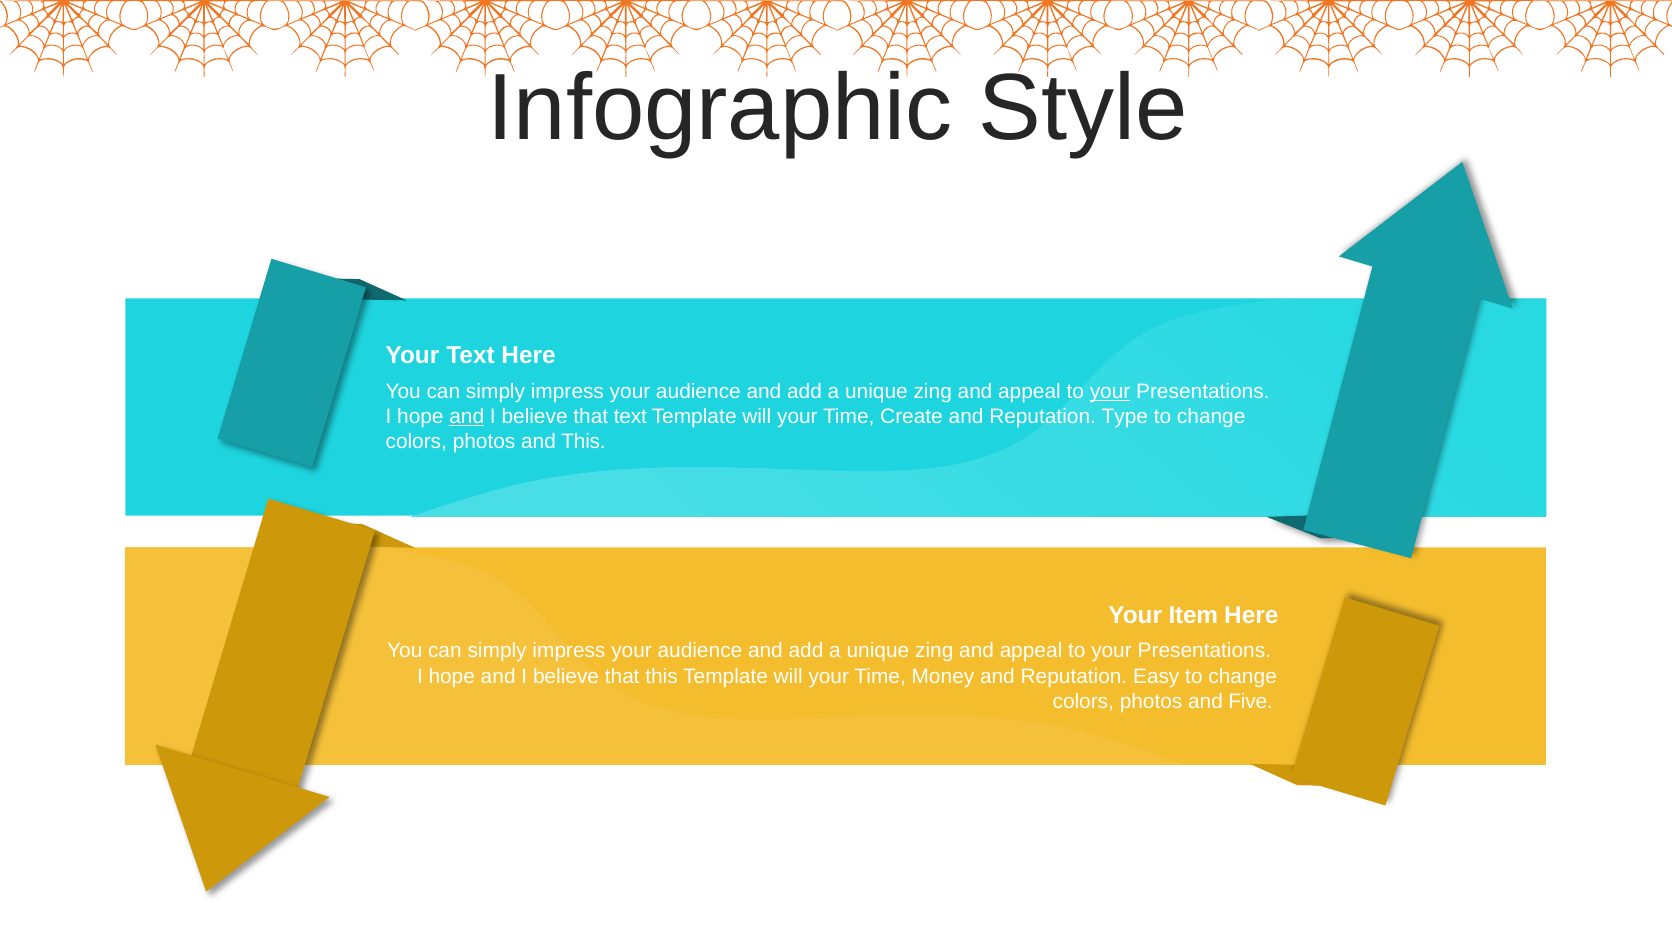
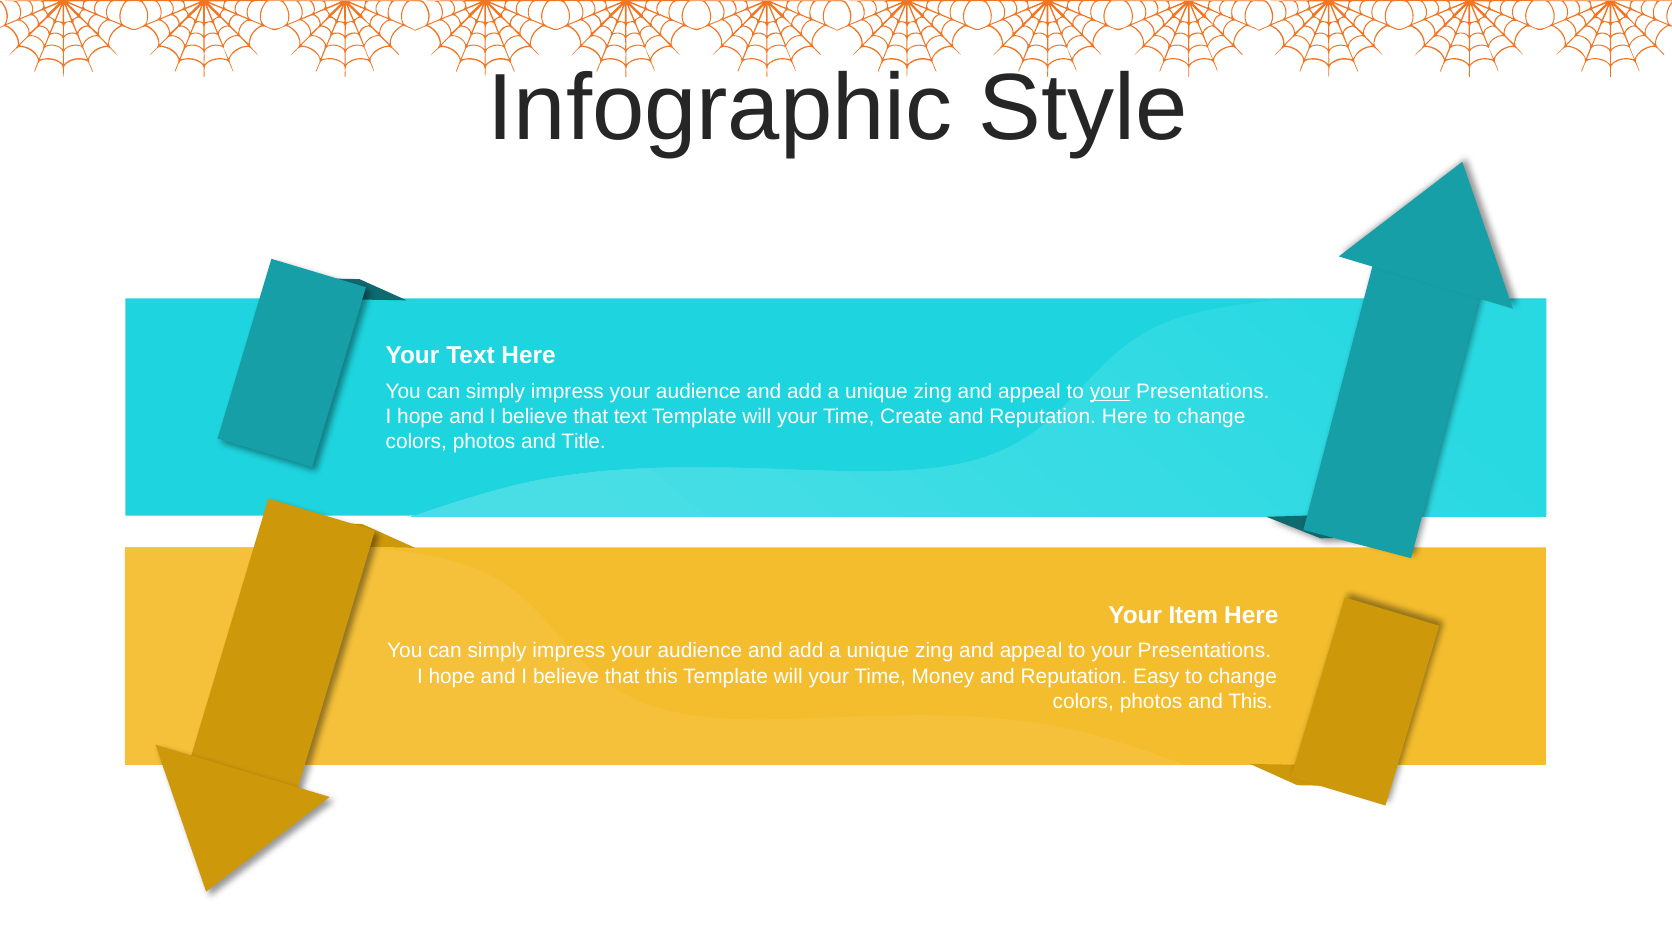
and at (467, 416) underline: present -> none
Reputation Type: Type -> Here
and This: This -> Title
and Five: Five -> This
